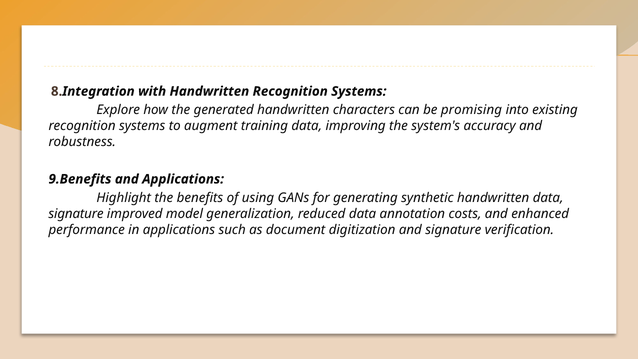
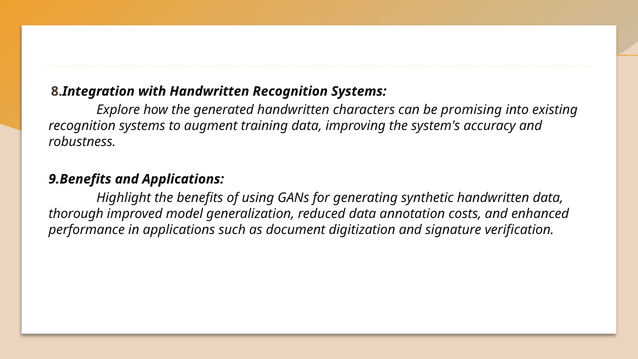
signature at (76, 214): signature -> thorough
